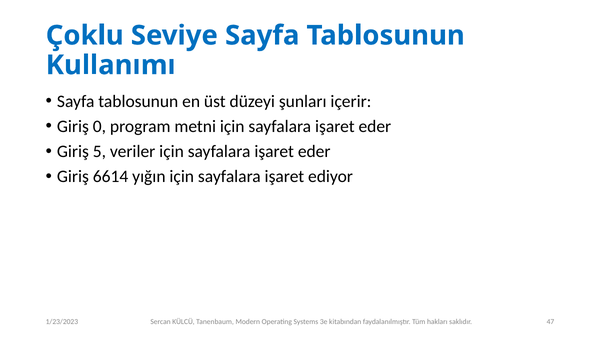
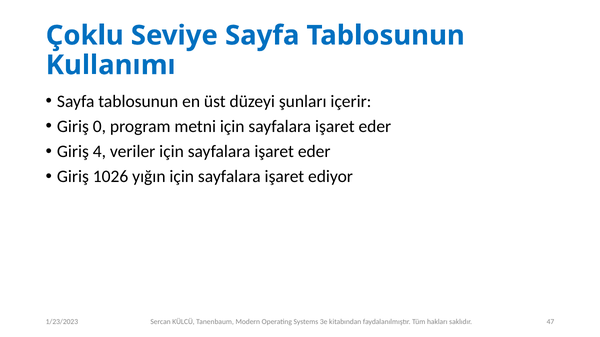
5: 5 -> 4
6614: 6614 -> 1026
